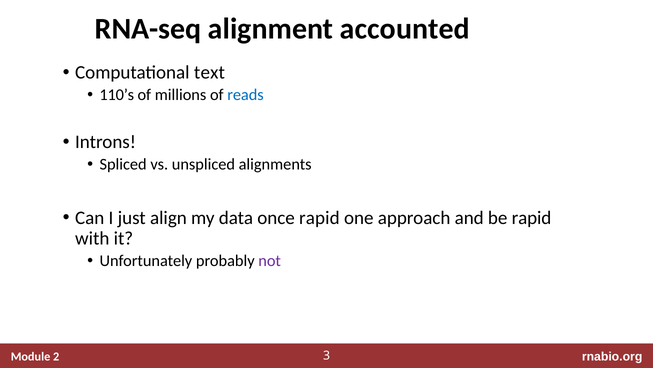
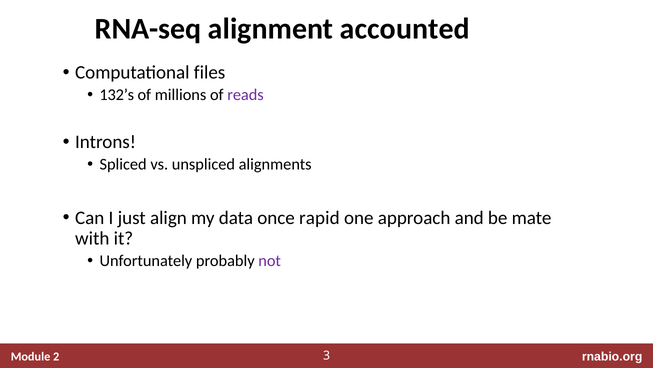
text: text -> files
110’s: 110’s -> 132’s
reads colour: blue -> purple
be rapid: rapid -> mate
